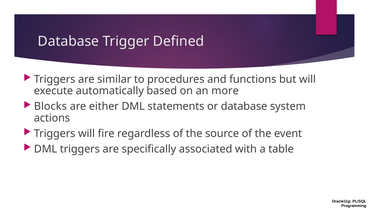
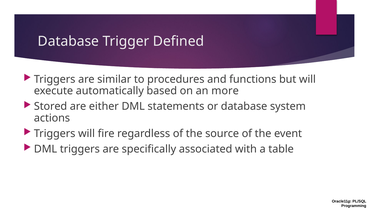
Blocks: Blocks -> Stored
